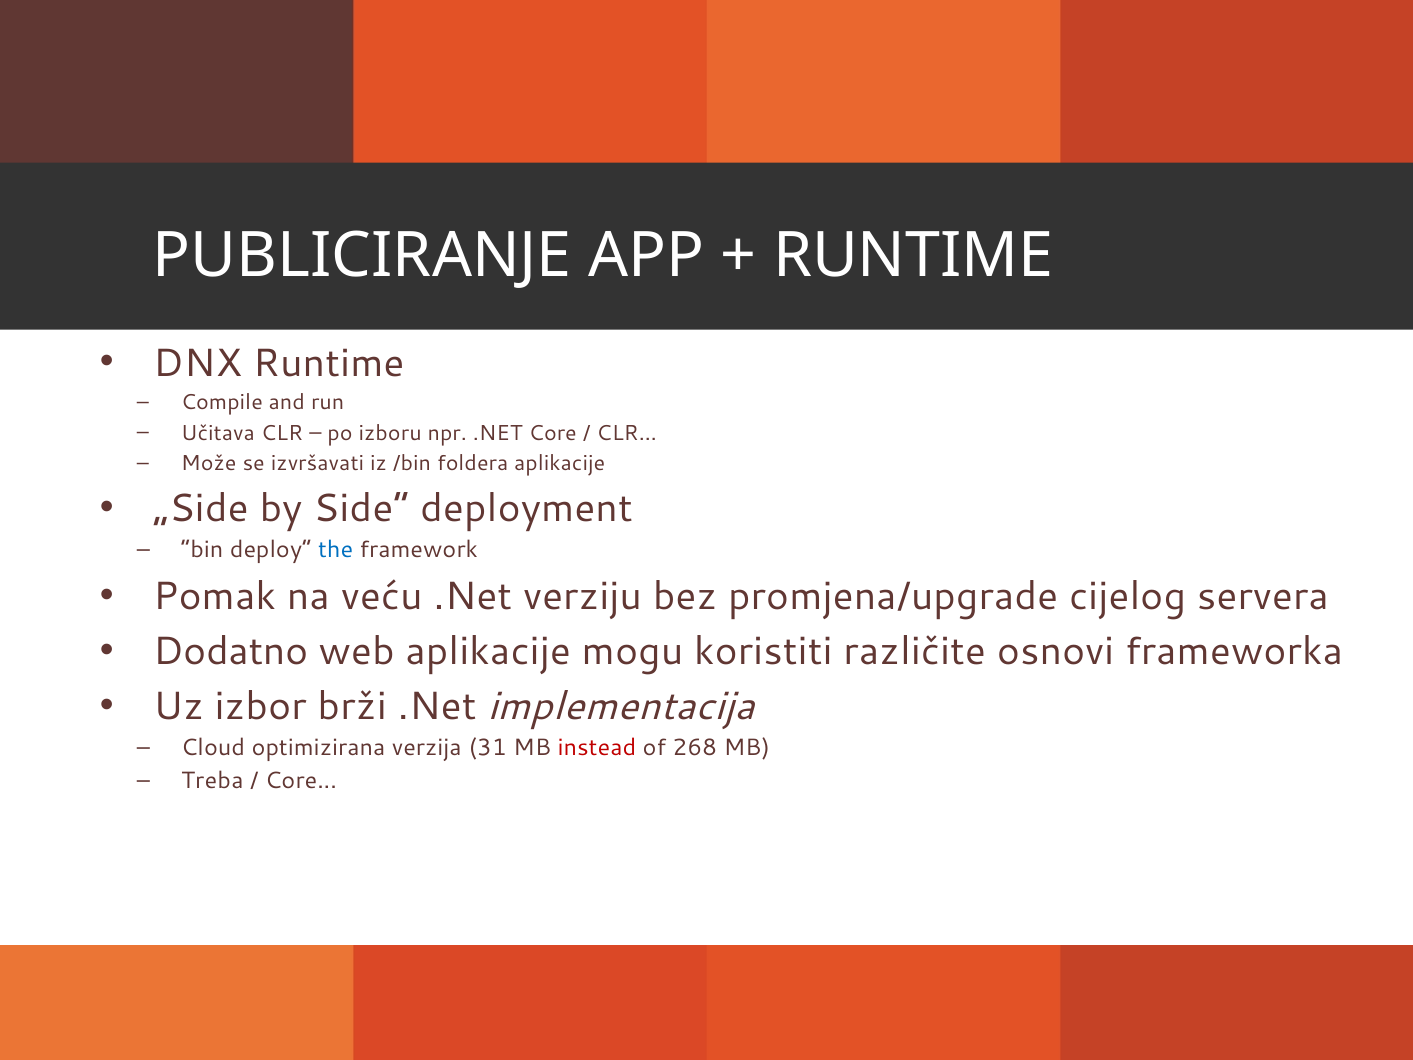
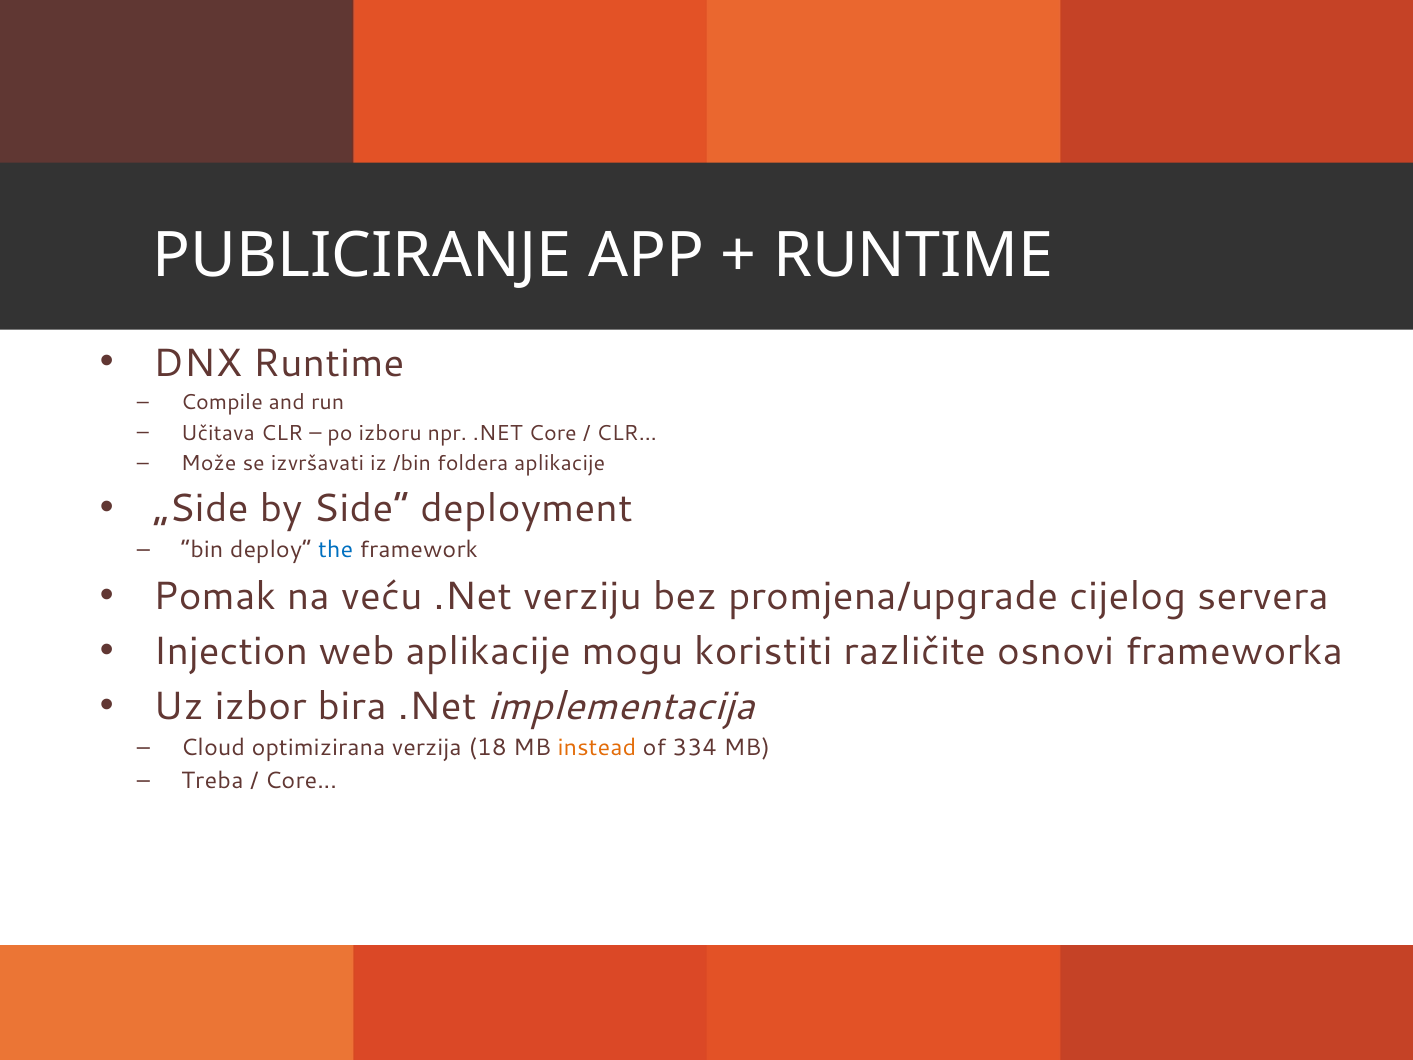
Dodatno: Dodatno -> Injection
brži: brži -> bira
31: 31 -> 18
instead colour: red -> orange
268: 268 -> 334
